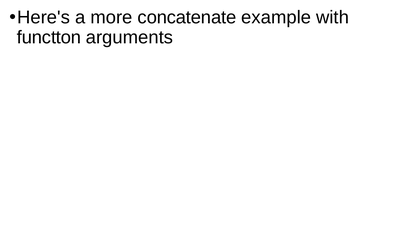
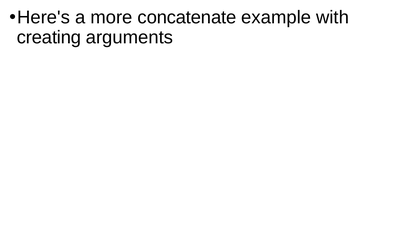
functton: functton -> creating
